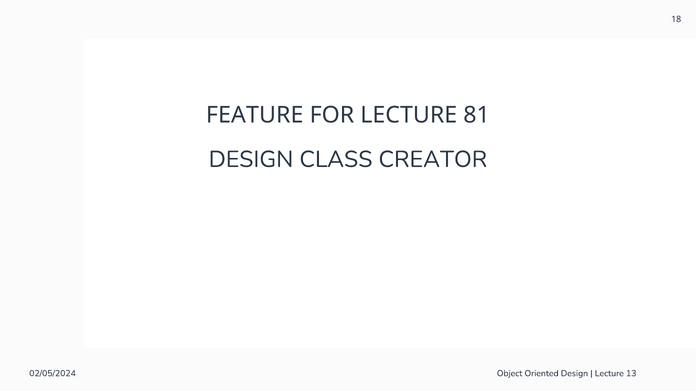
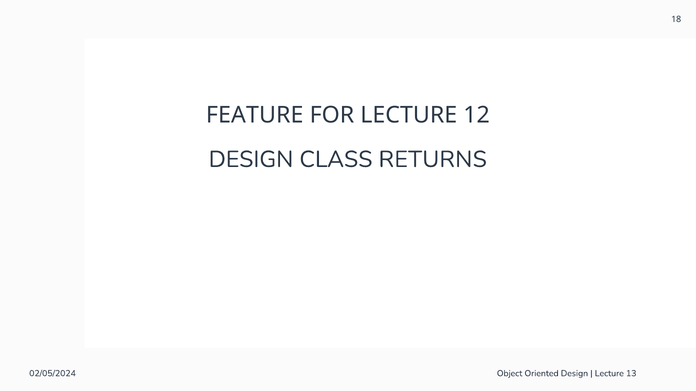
81: 81 -> 12
CREATOR: CREATOR -> RETURNS
